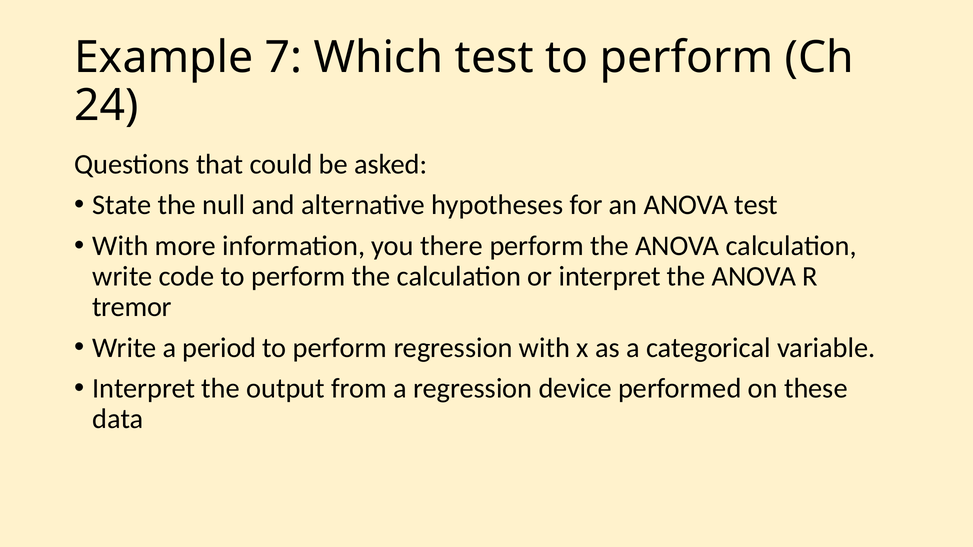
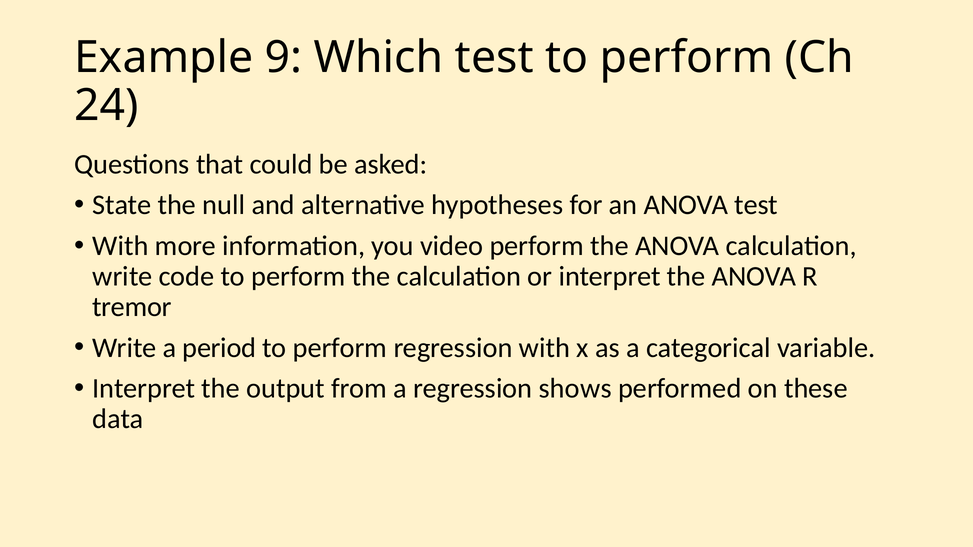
7: 7 -> 9
there: there -> video
device: device -> shows
